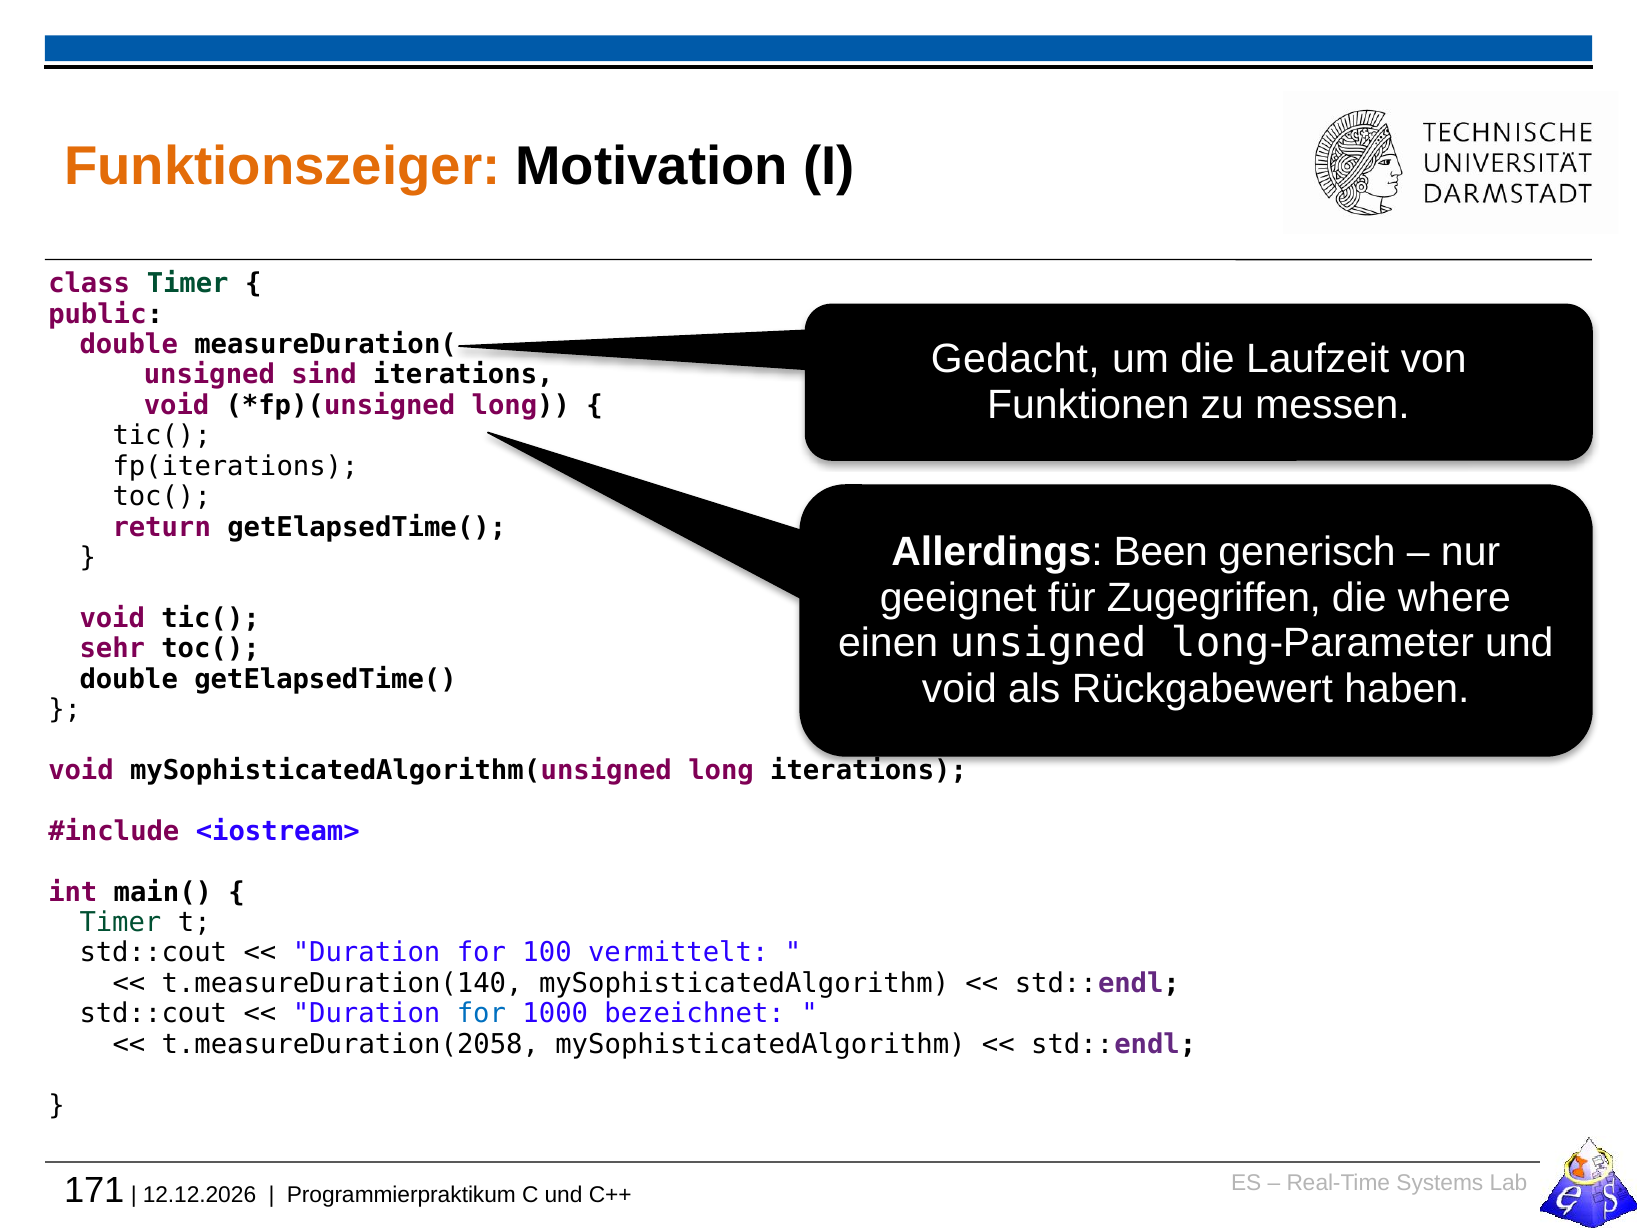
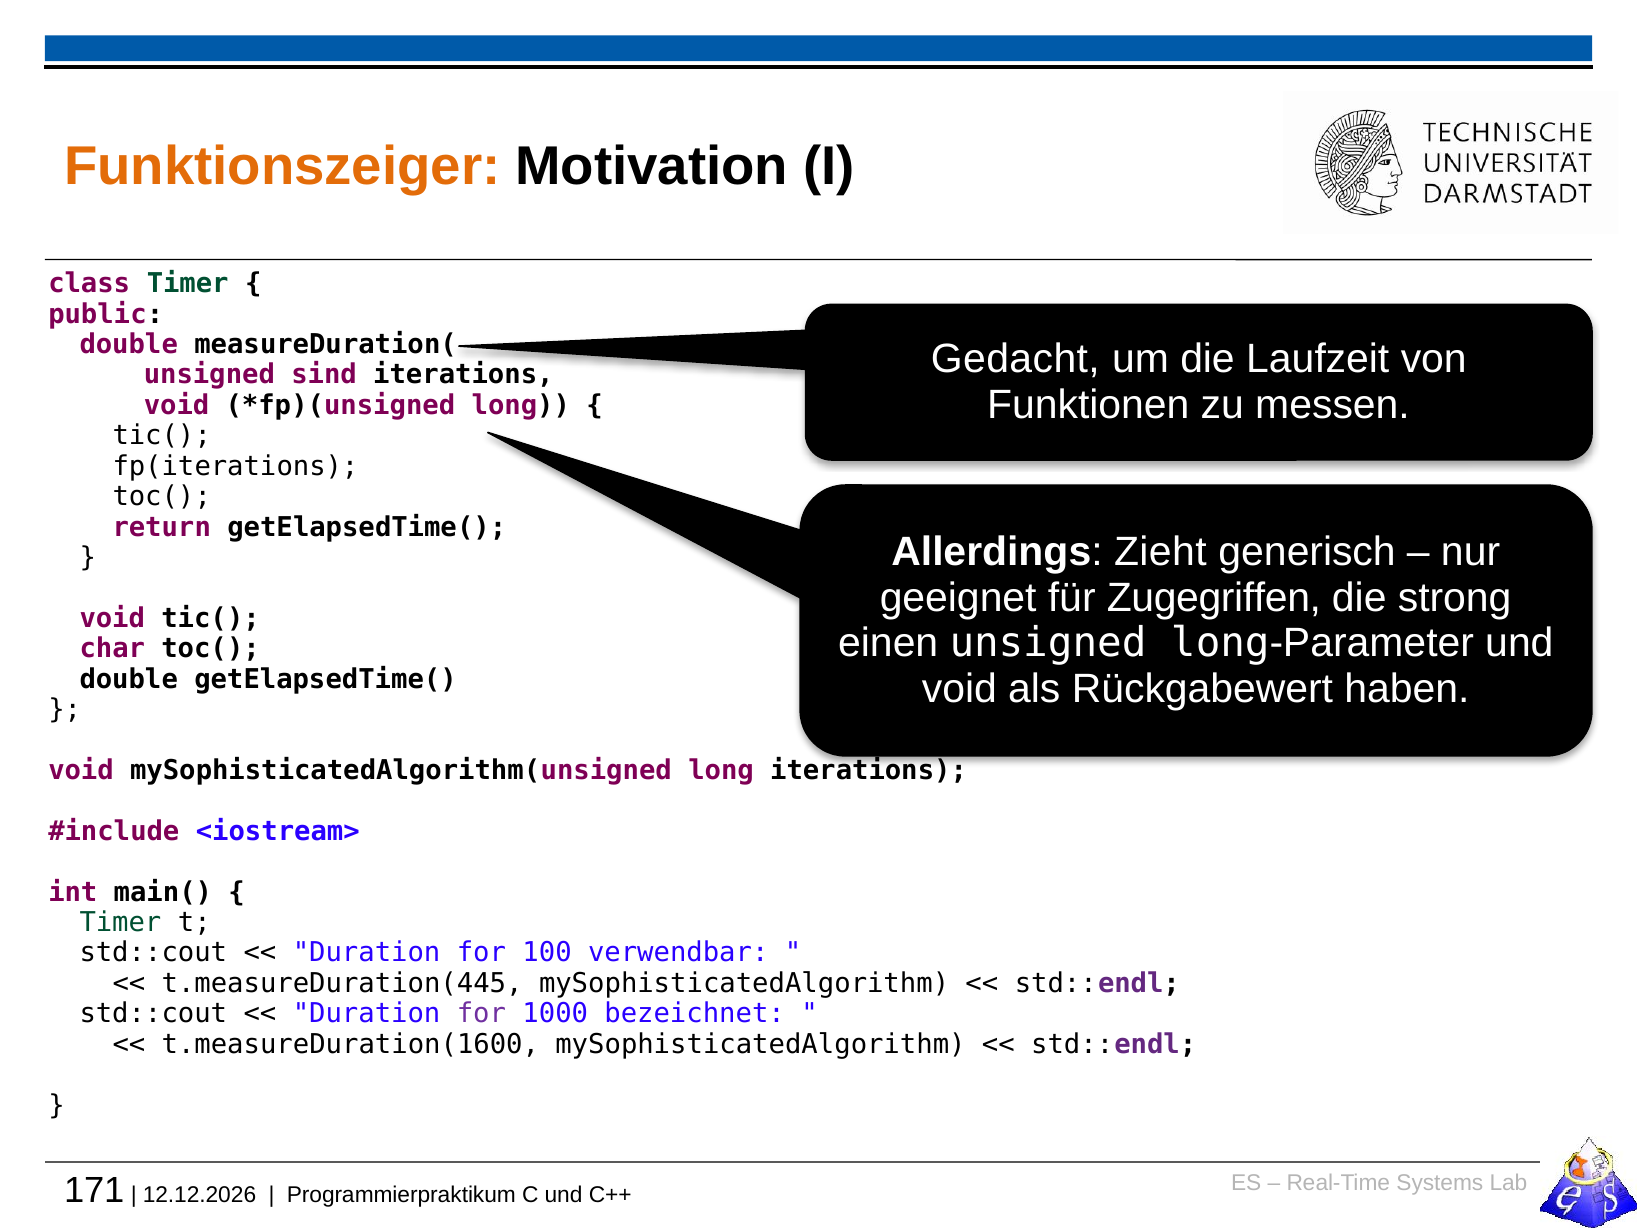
Been: Been -> Zieht
where: where -> strong
sehr: sehr -> char
vermittelt: vermittelt -> verwendbar
t.measureDuration(140: t.measureDuration(140 -> t.measureDuration(445
for at (481, 1014) colour: blue -> purple
t.measureDuration(2058: t.measureDuration(2058 -> t.measureDuration(1600
